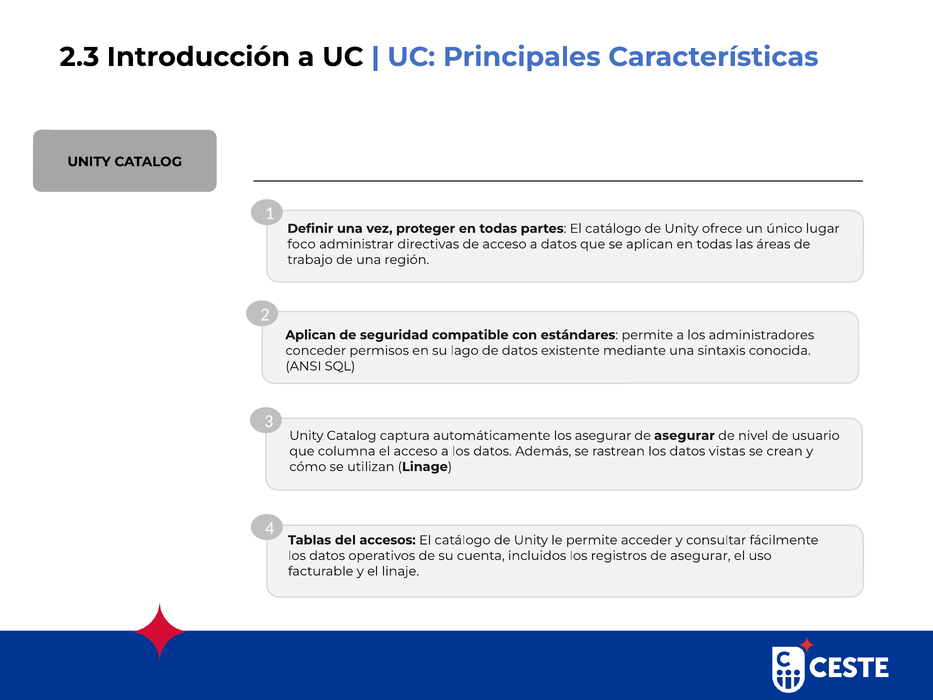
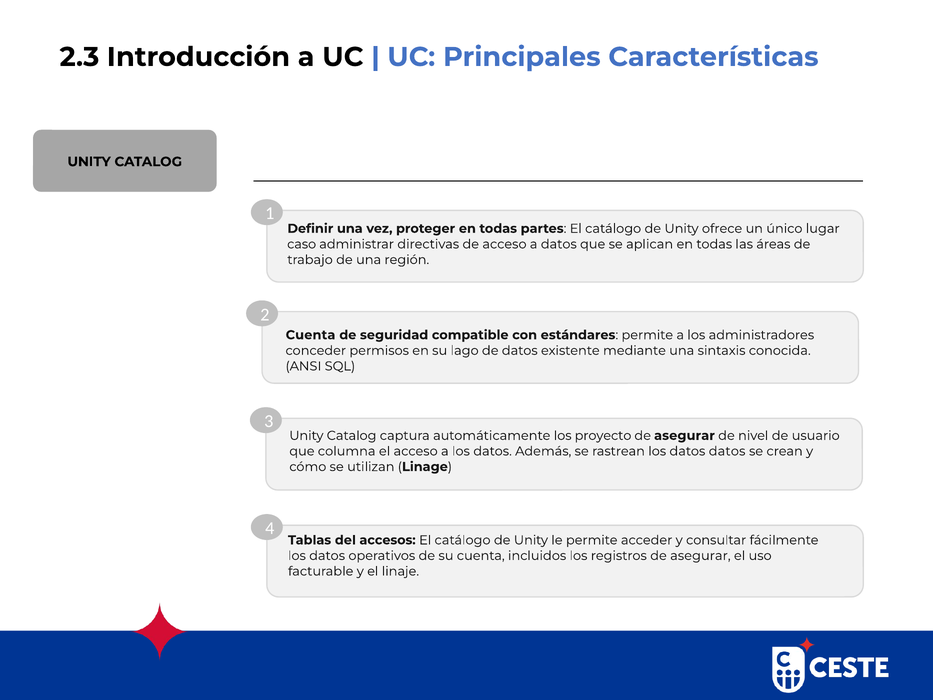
foco: foco -> caso
Aplican at (311, 335): Aplican -> Cuenta
los asegurar: asegurar -> proyecto
datos vistas: vistas -> datos
